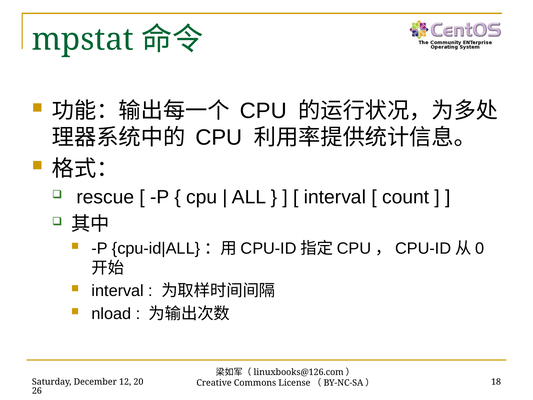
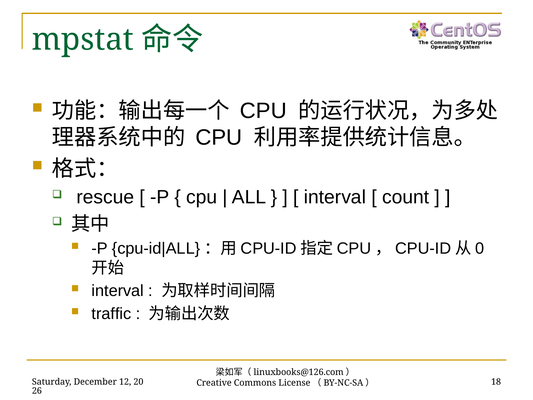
nload: nload -> traffic
